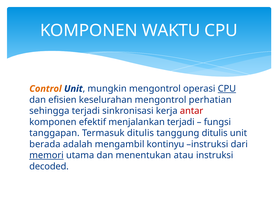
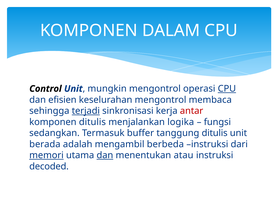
WAKTU: WAKTU -> DALAM
Control colour: orange -> black
perhatian: perhatian -> membaca
terjadi at (86, 111) underline: none -> present
komponen efektif: efektif -> ditulis
menjalankan terjadi: terjadi -> logika
tanggapan: tanggapan -> sedangkan
Termasuk ditulis: ditulis -> buffer
kontinyu: kontinyu -> berbeda
dan at (105, 156) underline: none -> present
